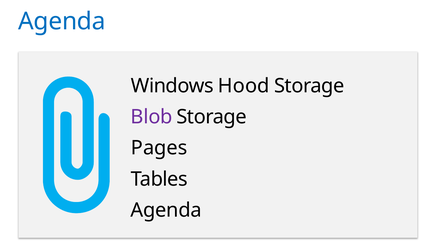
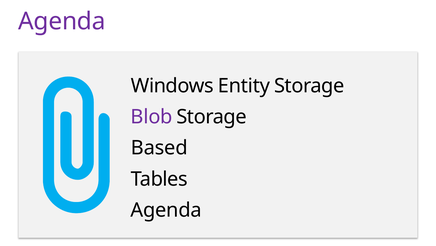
Agenda at (62, 21) colour: blue -> purple
Hood: Hood -> Entity
Pages: Pages -> Based
